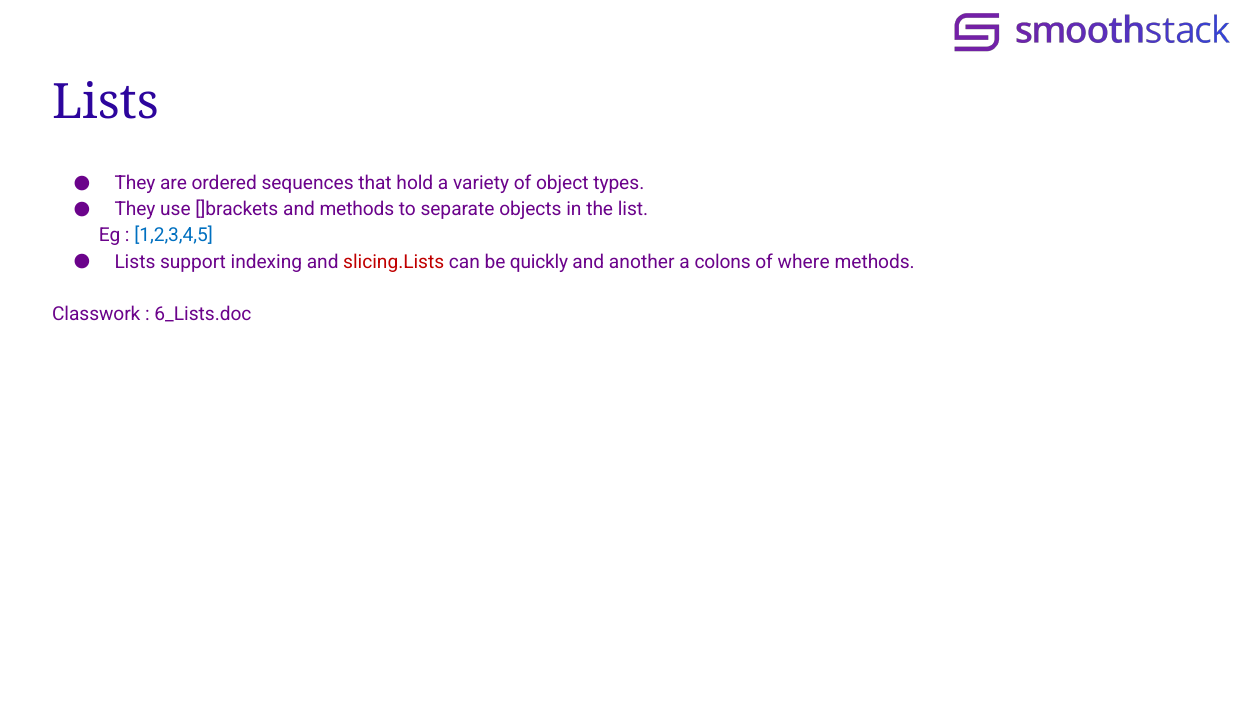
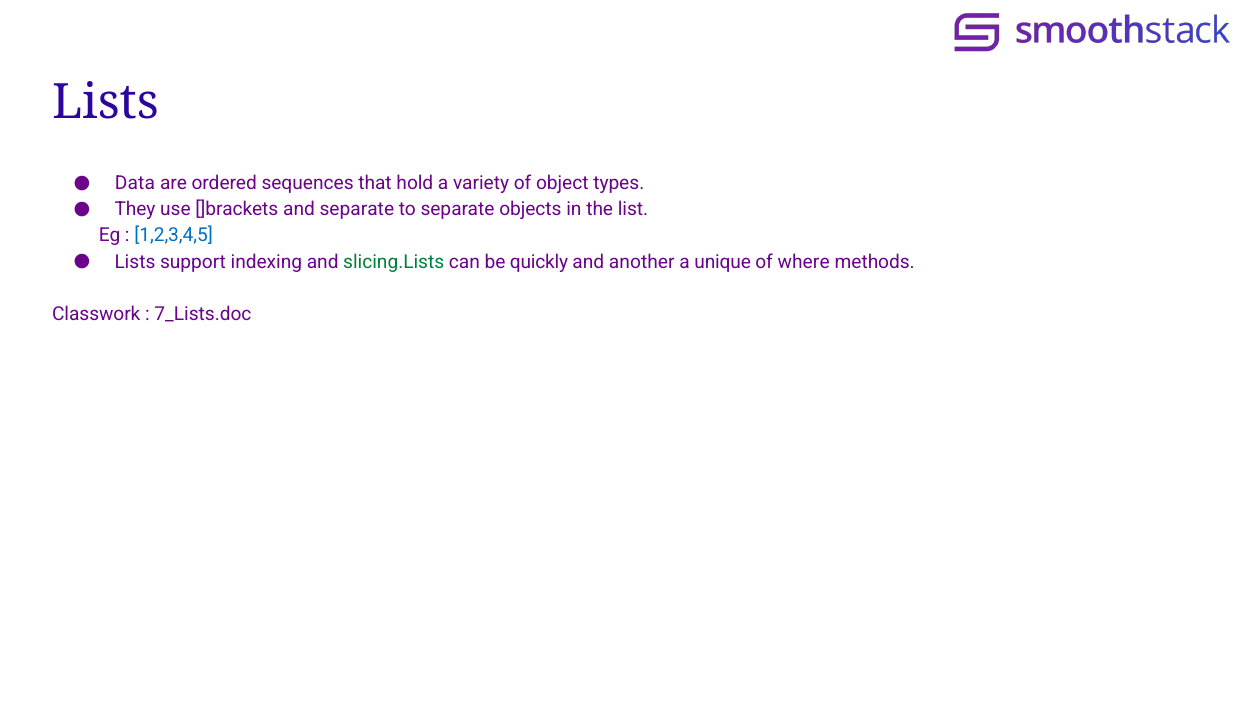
They at (135, 183): They -> Data
and methods: methods -> separate
slicing.Lists colour: red -> green
colons: colons -> unique
6_Lists.doc: 6_Lists.doc -> 7_Lists.doc
